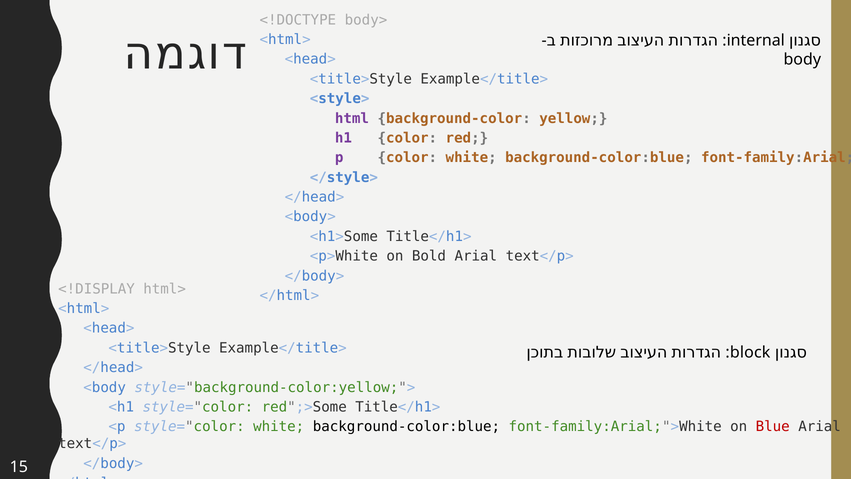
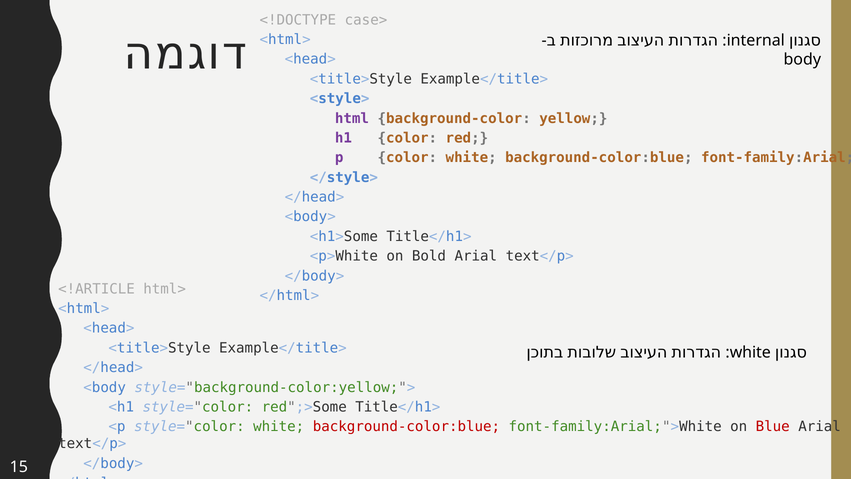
body>: body> -> case>
<!DISPLAY: <!DISPLAY -> <!ARTICLE
block at (750, 352): block -> white
background-color:blue at (406, 426) colour: black -> red
